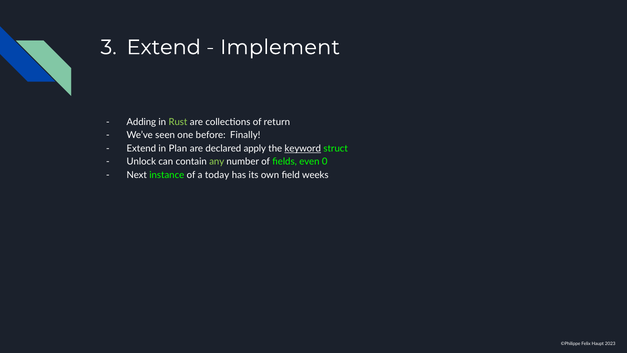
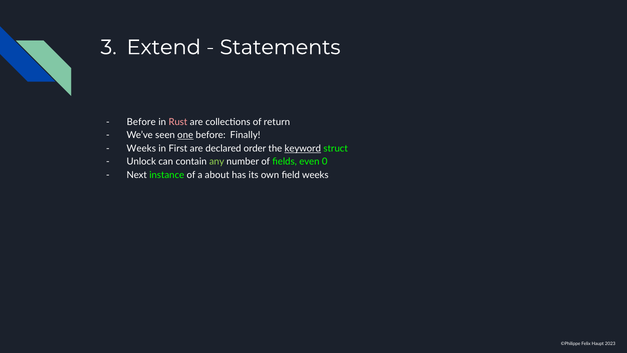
Implement: Implement -> Statements
Adding at (141, 122): Adding -> Before
Rust colour: light green -> pink
one underline: none -> present
Extend at (141, 148): Extend -> Weeks
Plan: Plan -> First
apply: apply -> order
today: today -> about
